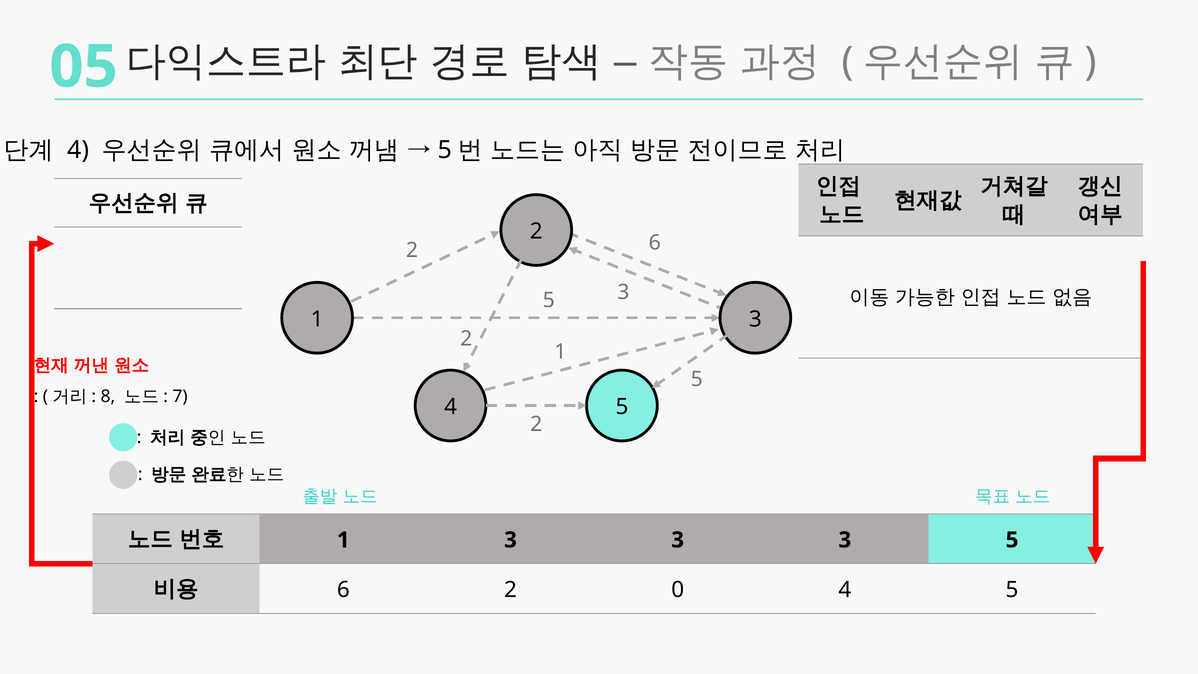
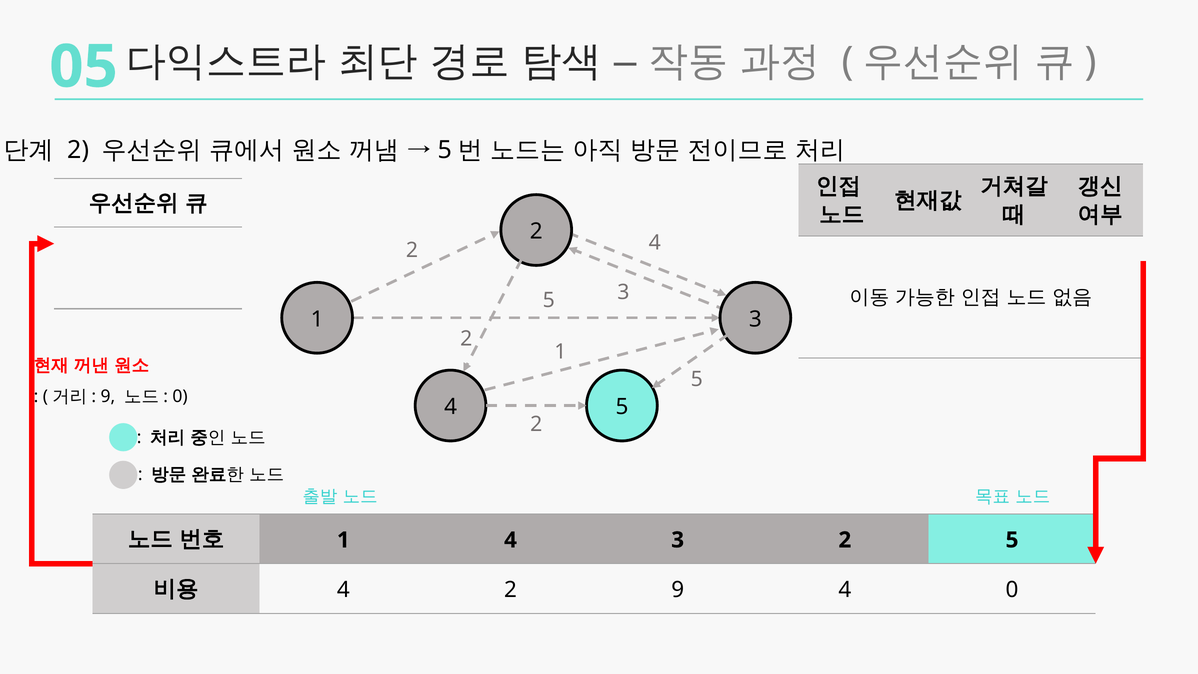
4 at (78, 150): 4 -> 2
2 6: 6 -> 4
8 at (108, 396): 8 -> 9
7 at (180, 396): 7 -> 0
1 3: 3 -> 4
3 at (845, 540): 3 -> 2
6 at (343, 590): 6 -> 4
2 0: 0 -> 9
4 5: 5 -> 0
